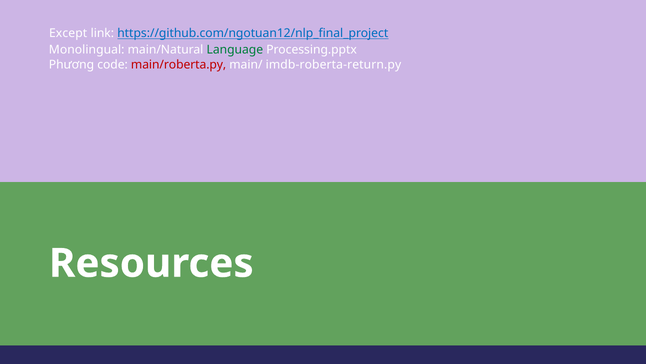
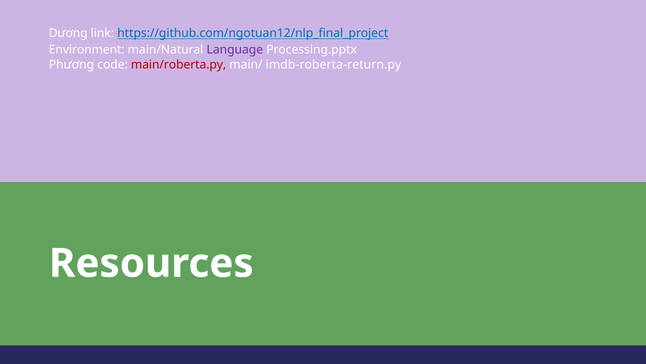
Except: Except -> Dương
Monolingual: Monolingual -> Environment
Language colour: green -> purple
